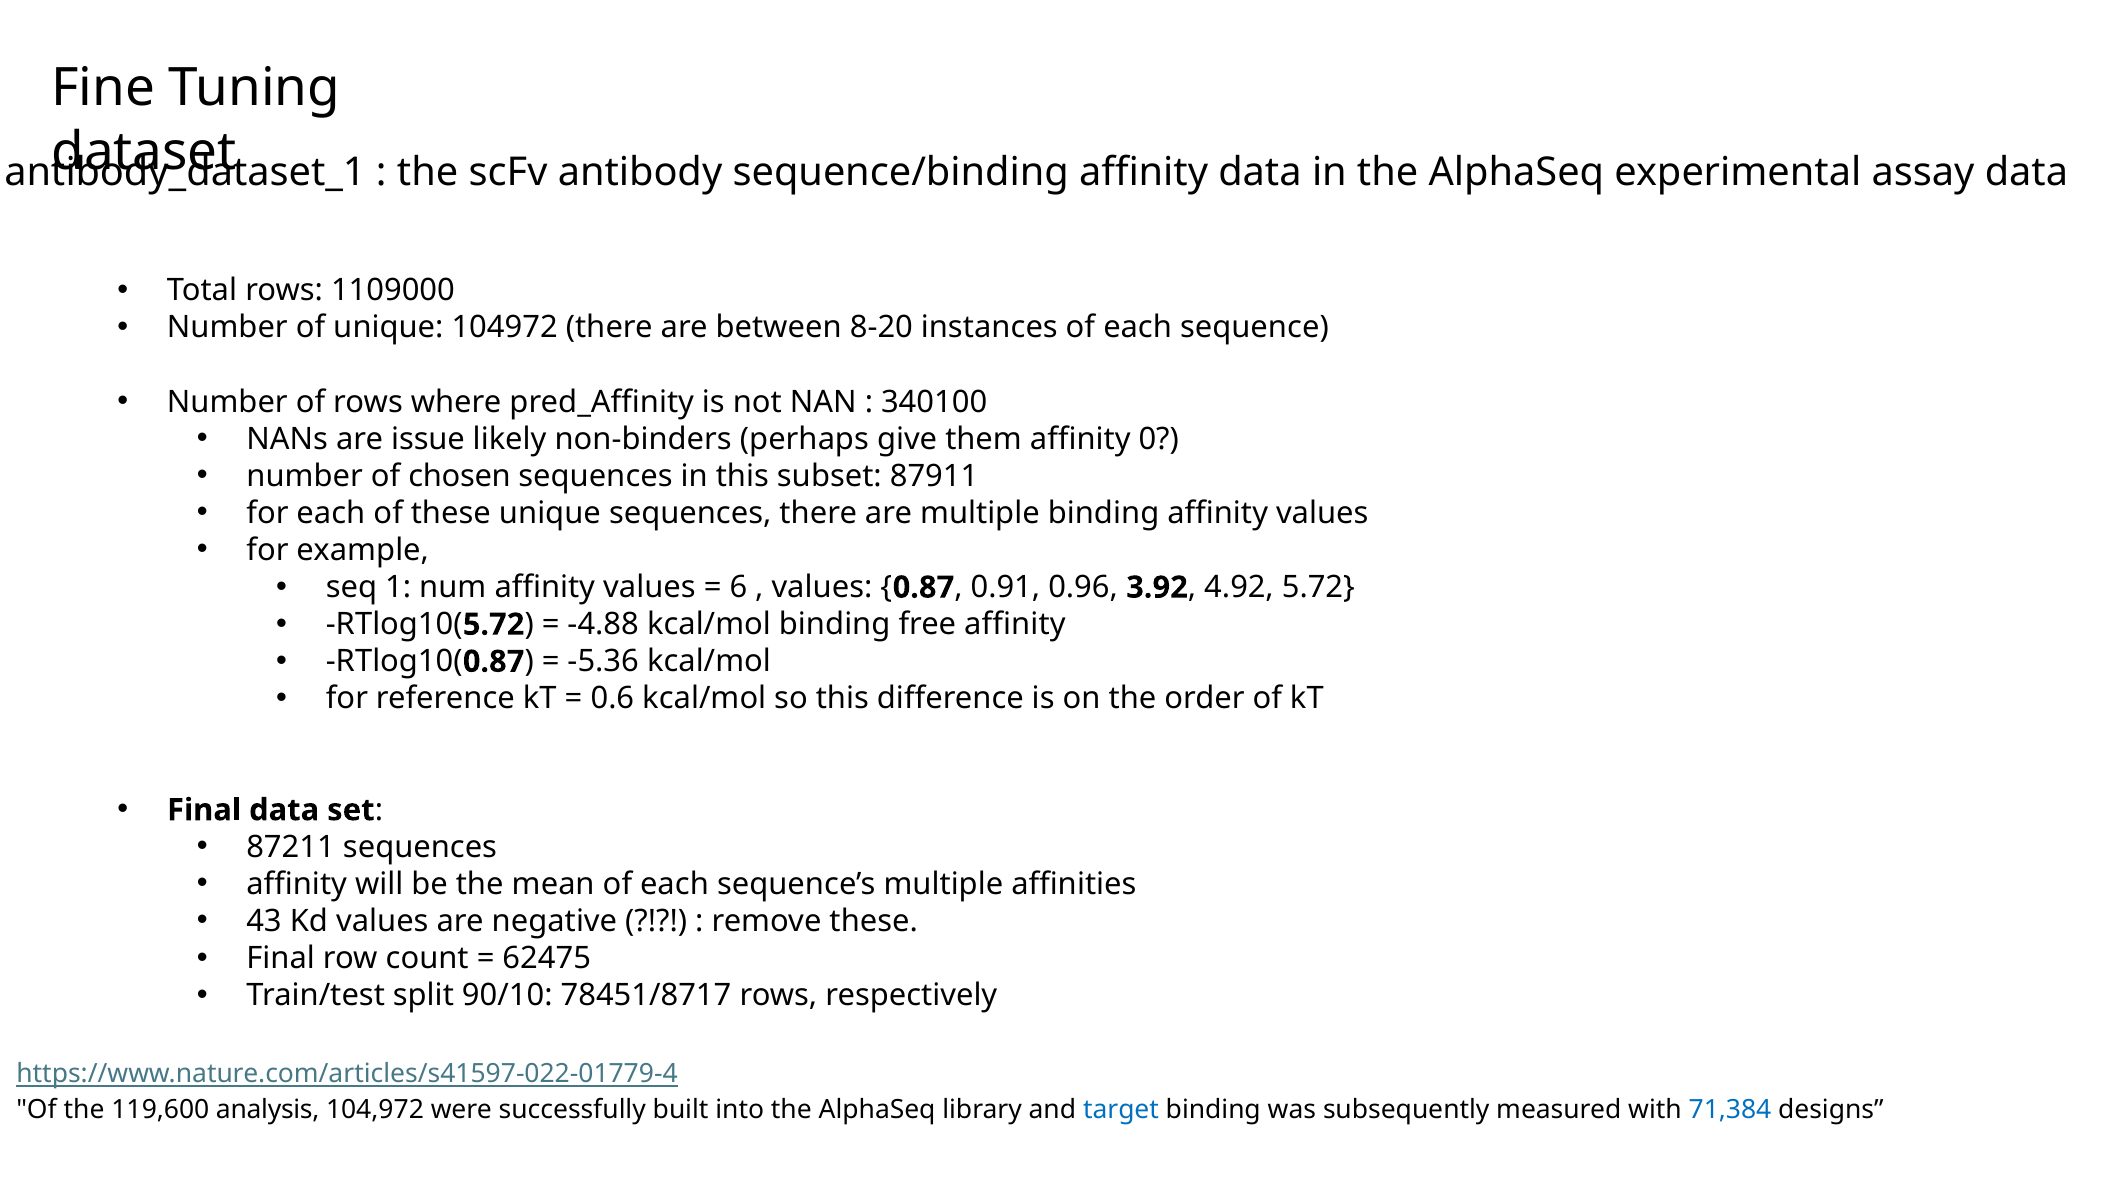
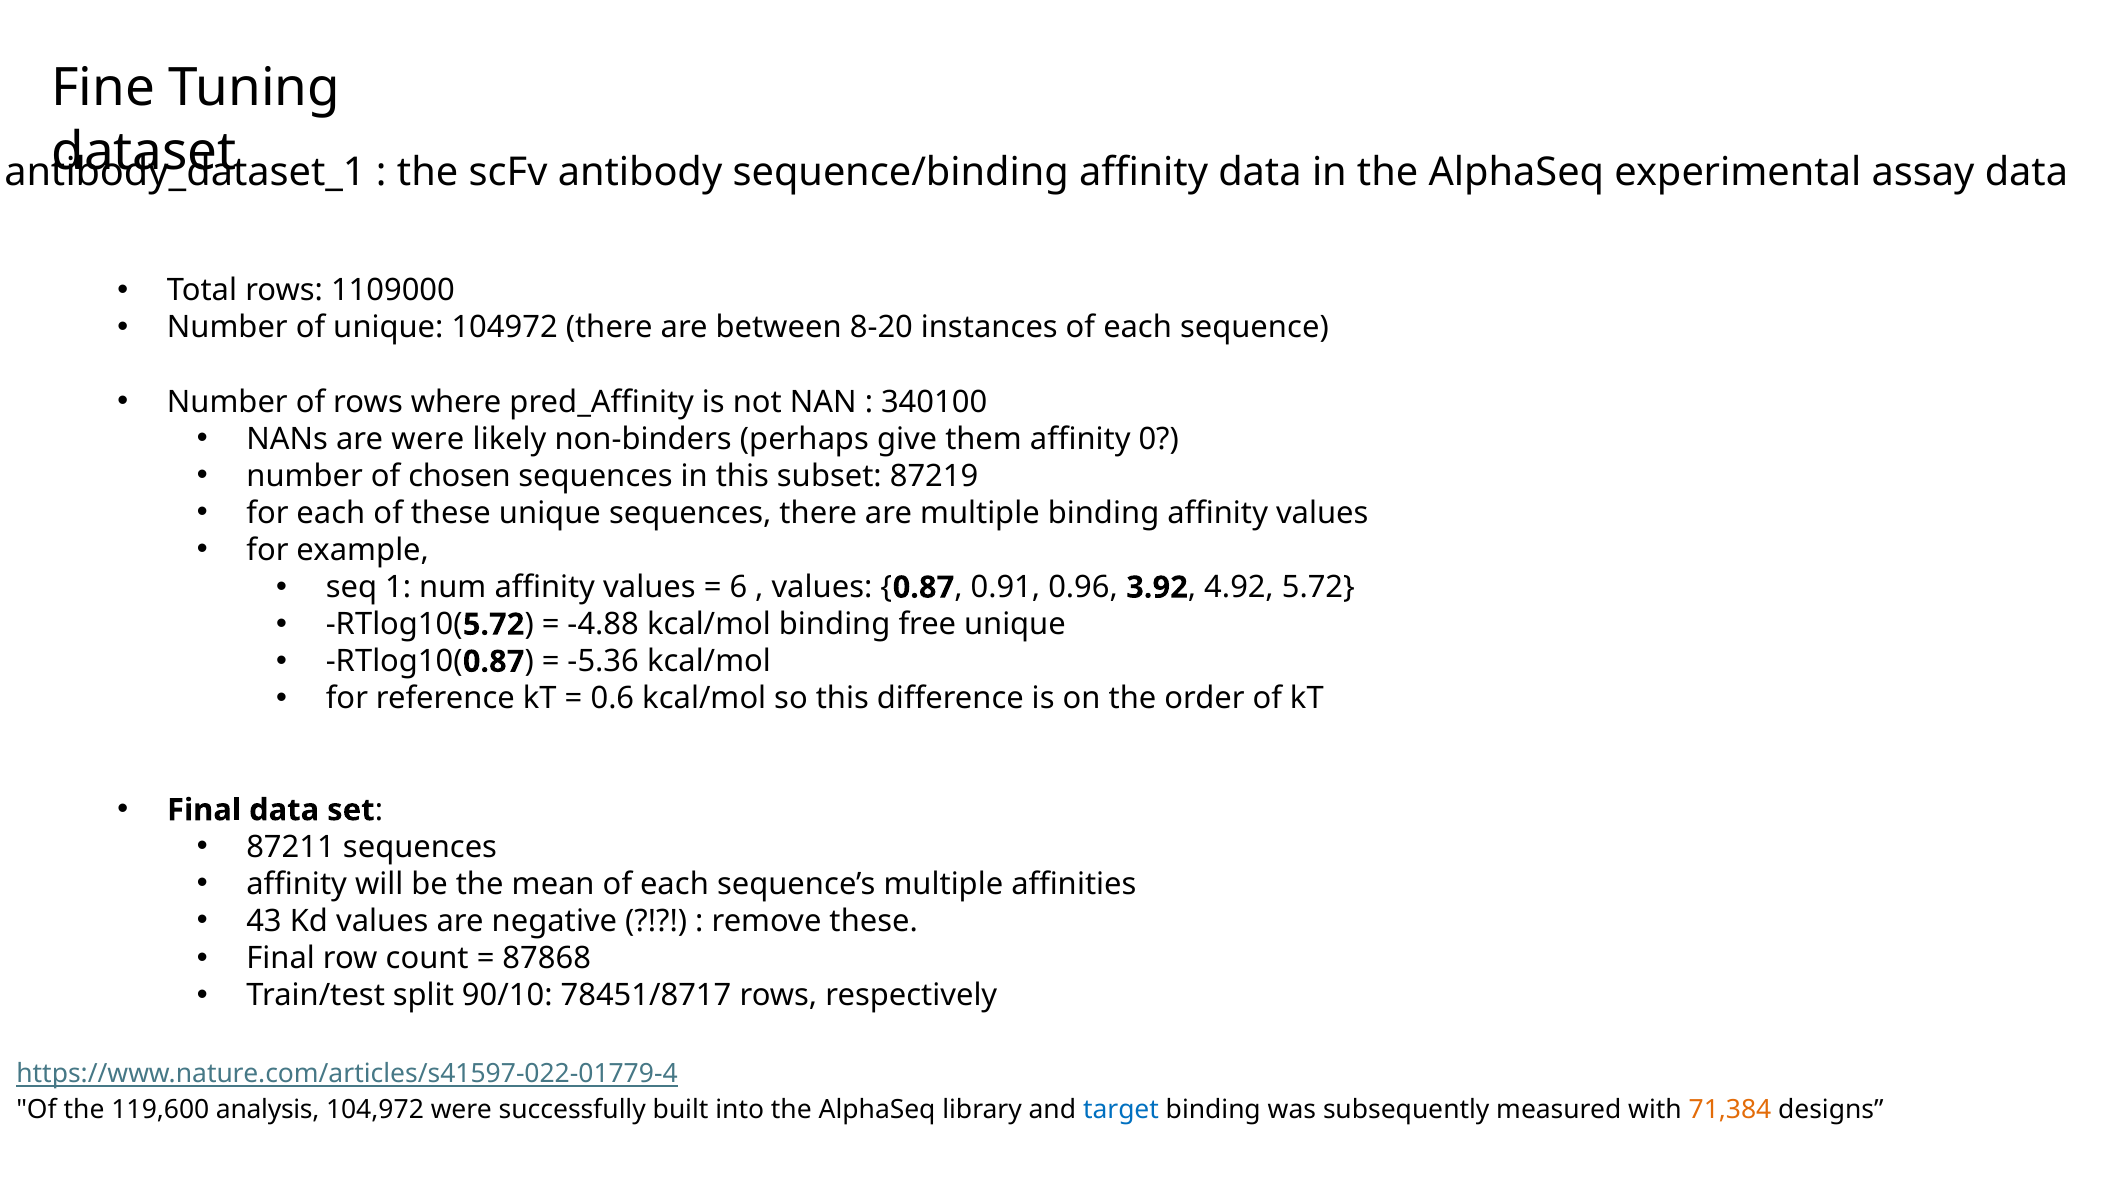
are issue: issue -> were
87911: 87911 -> 87219
free affinity: affinity -> unique
62475: 62475 -> 87868
71,384 colour: blue -> orange
